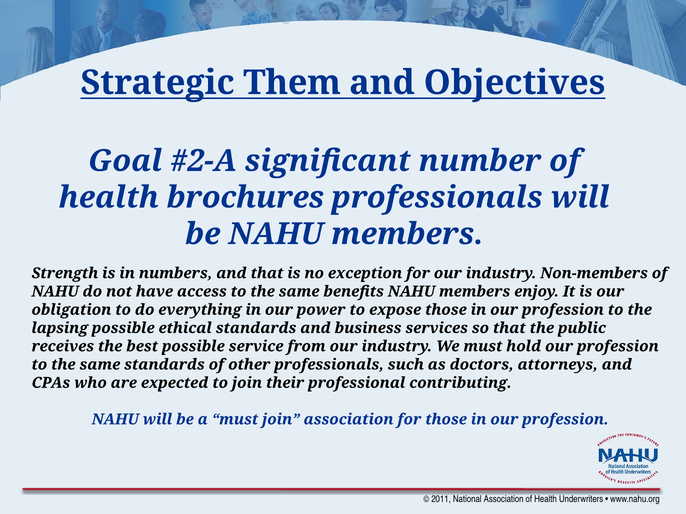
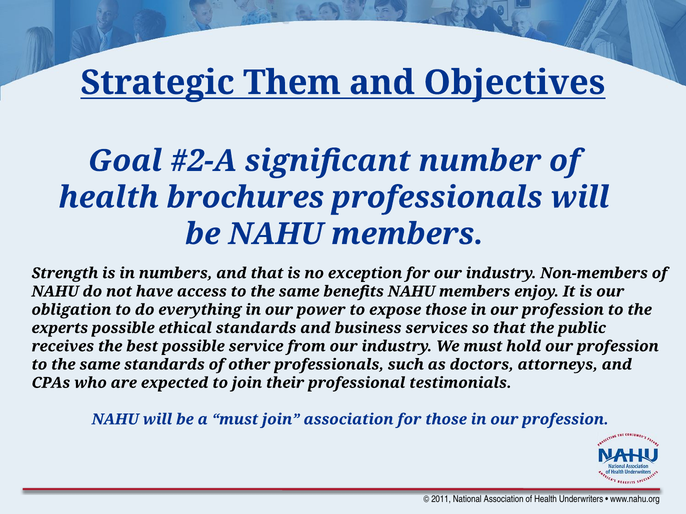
lapsing: lapsing -> experts
contributing: contributing -> testimonials
